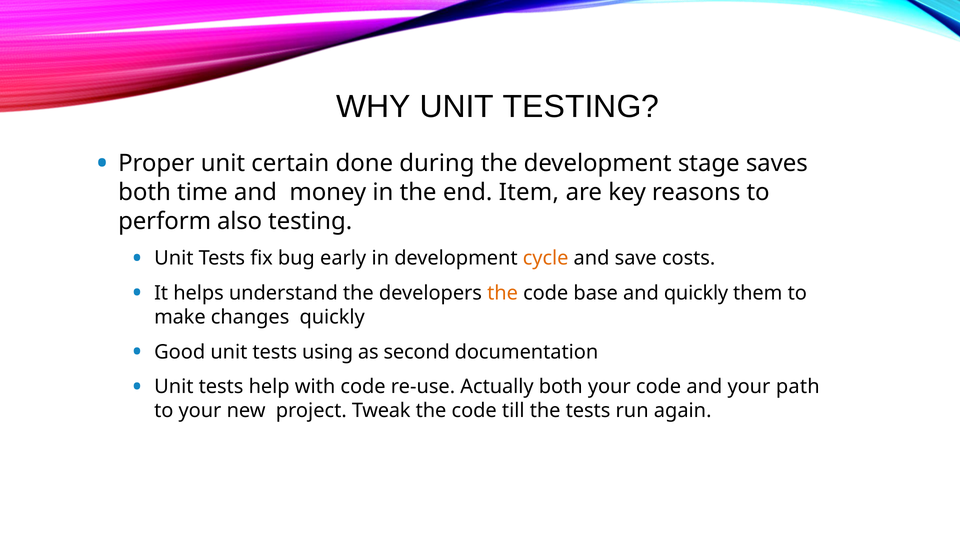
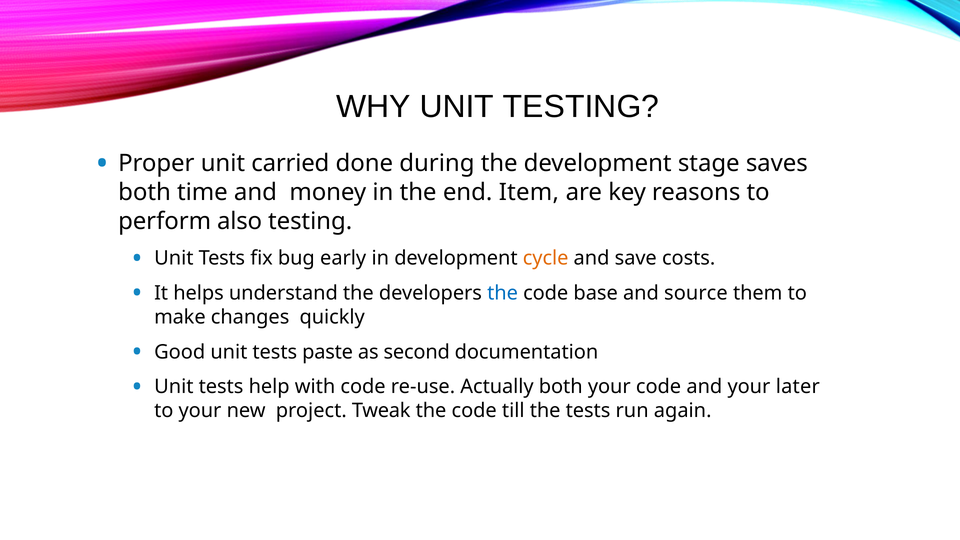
certain: certain -> carried
the at (503, 293) colour: orange -> blue
and quickly: quickly -> source
using: using -> paste
path: path -> later
